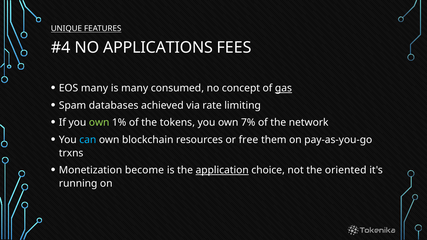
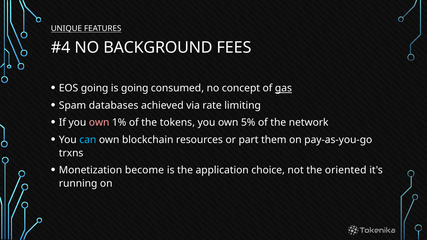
APPLICATIONS: APPLICATIONS -> BACKGROUND
EOS many: many -> going
is many: many -> going
own at (99, 123) colour: light green -> pink
7%: 7% -> 5%
free: free -> part
application underline: present -> none
